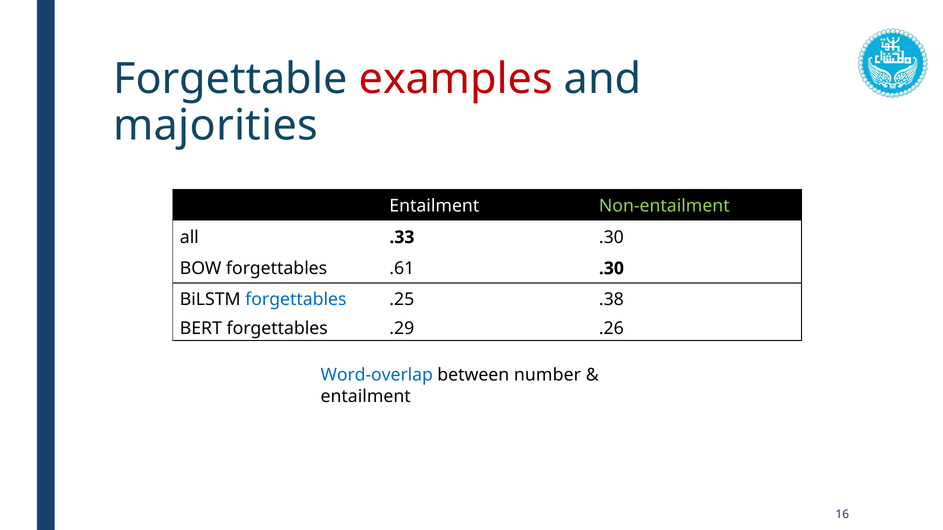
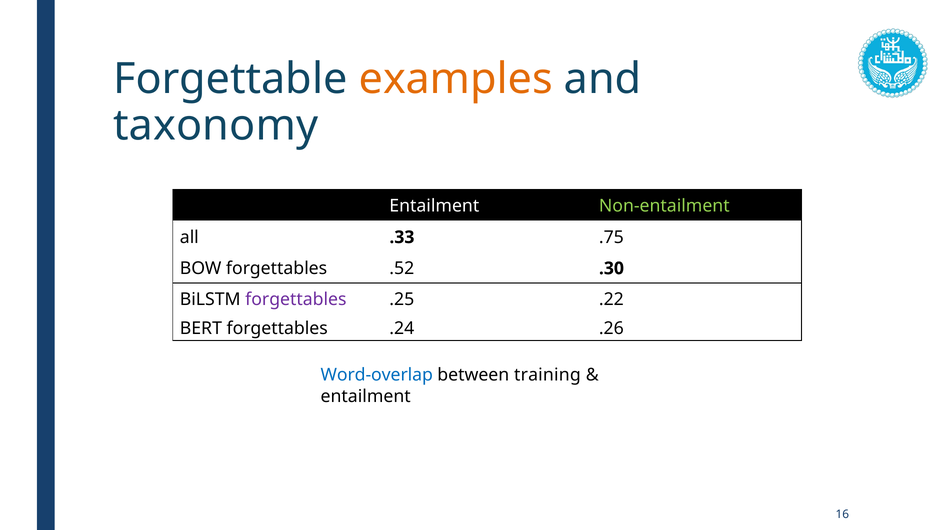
examples colour: red -> orange
majorities: majorities -> taxonomy
.33 .30: .30 -> .75
.61: .61 -> .52
forgettables at (296, 300) colour: blue -> purple
.38: .38 -> .22
.29: .29 -> .24
number: number -> training
